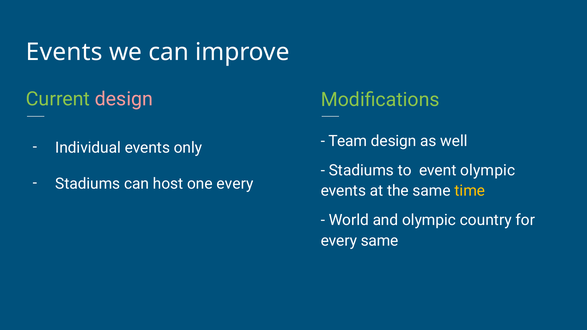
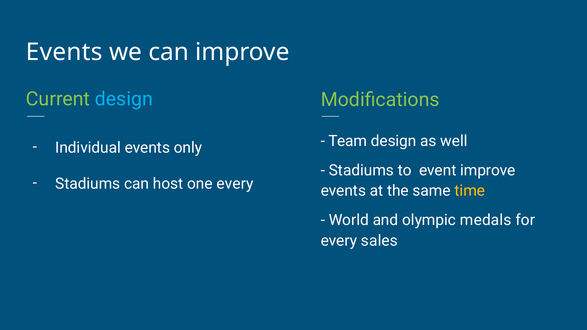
design at (124, 99) colour: pink -> light blue
event olympic: olympic -> improve
country: country -> medals
every same: same -> sales
